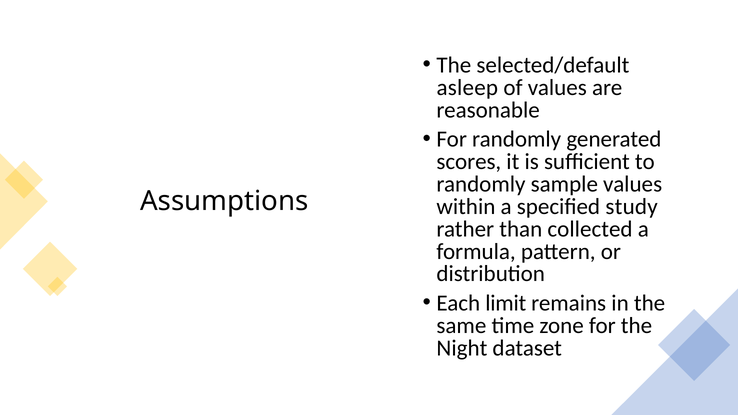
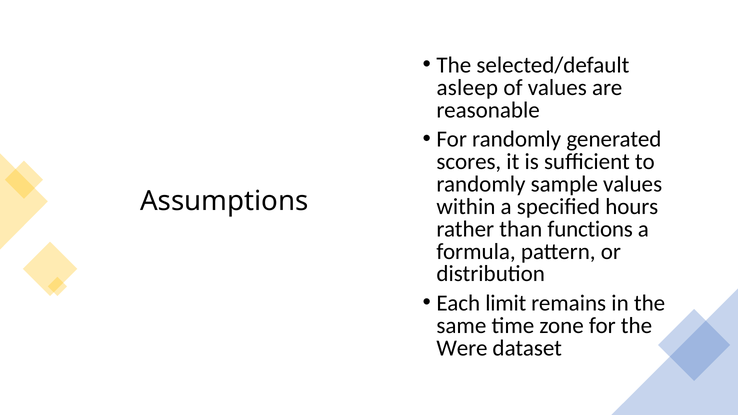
study: study -> hours
collected: collected -> functions
Night: Night -> Were
